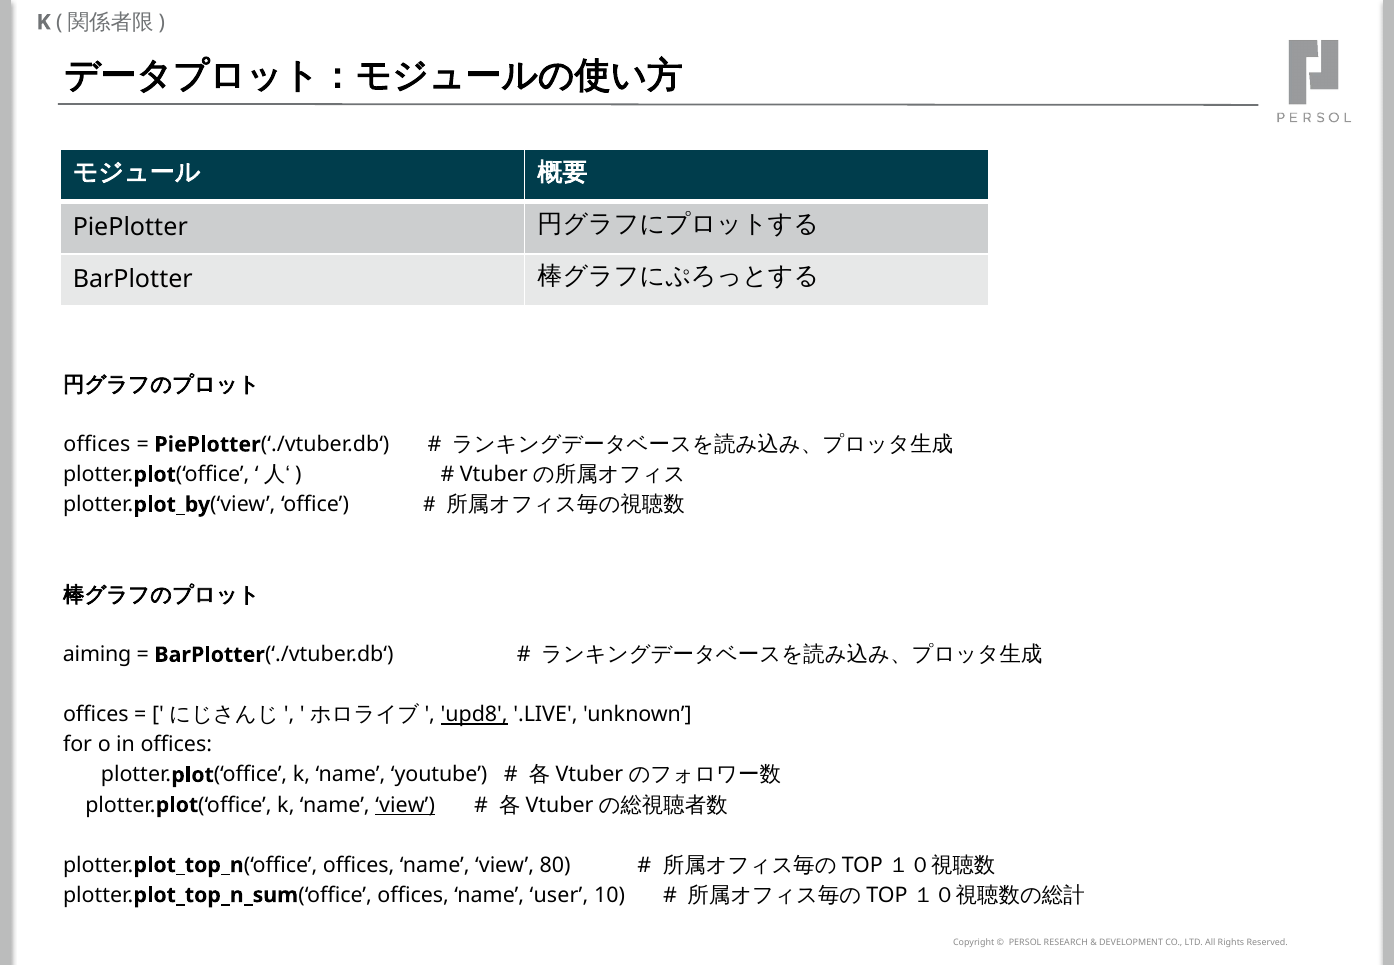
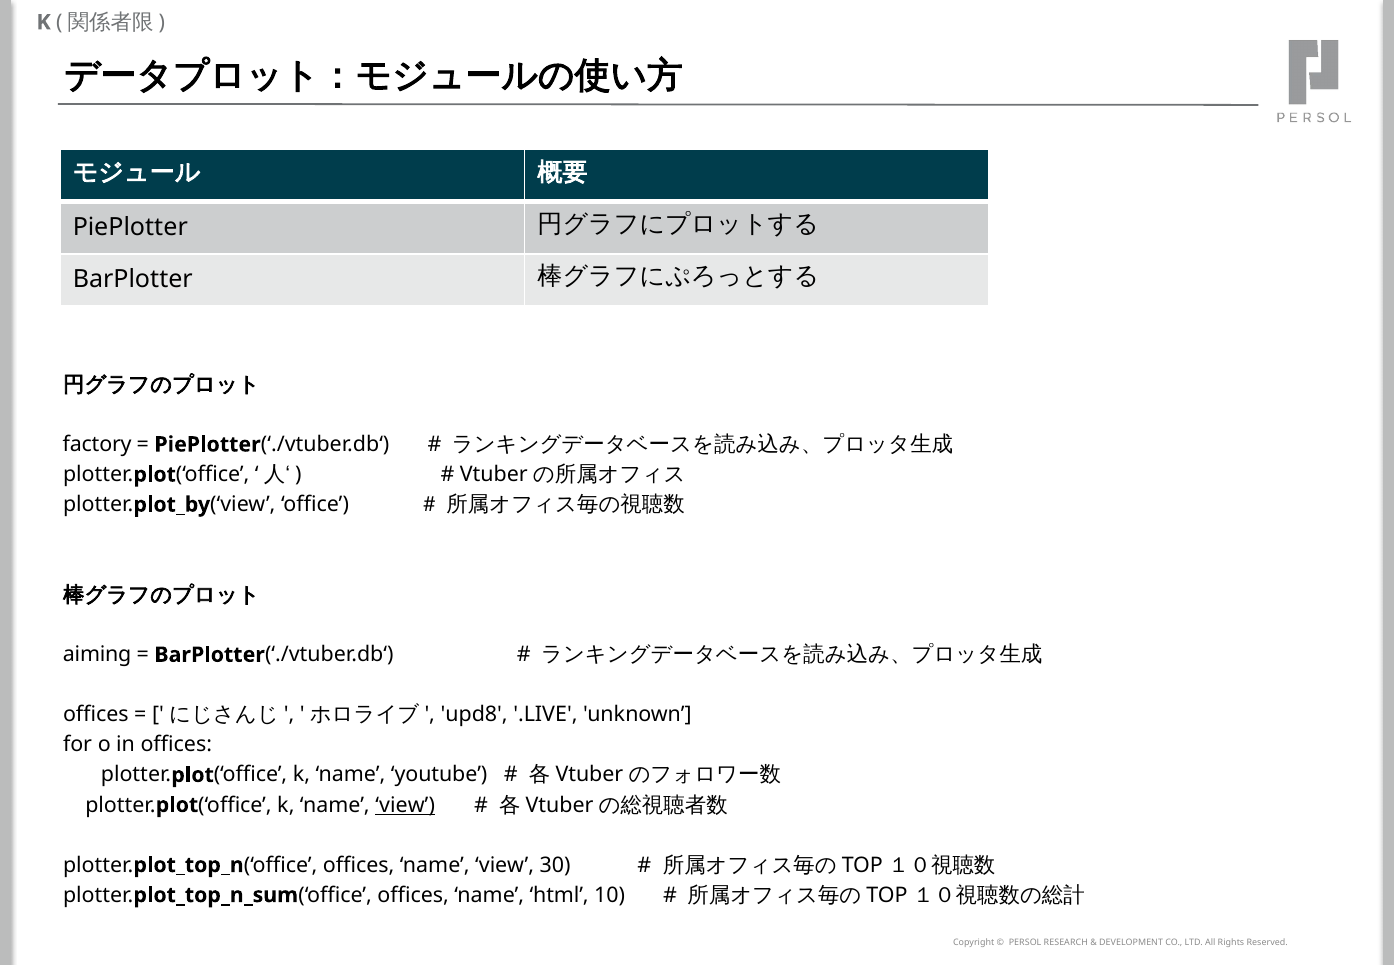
offices at (97, 445): offices -> factory
upd8 underline: present -> none
80: 80 -> 30
user: user -> html
